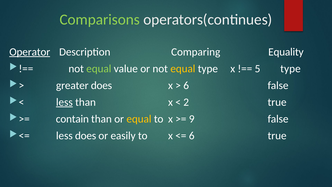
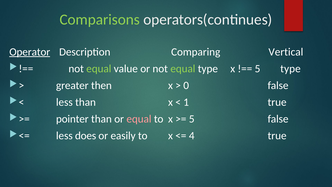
Equality: Equality -> Vertical
equal at (183, 69) colour: yellow -> light green
greater does: does -> then
6 at (186, 85): 6 -> 0
less at (64, 102) underline: present -> none
2: 2 -> 1
contain: contain -> pointer
equal at (139, 119) colour: yellow -> pink
9 at (192, 119): 9 -> 5
6 at (192, 136): 6 -> 4
